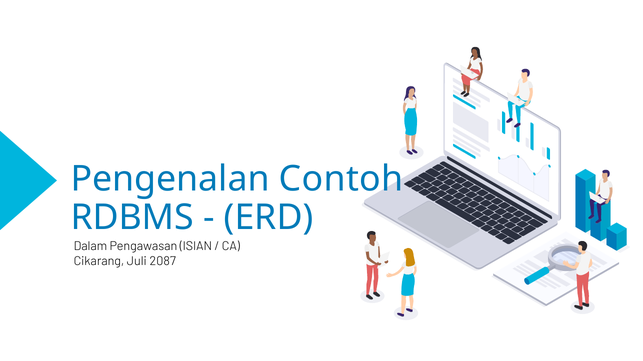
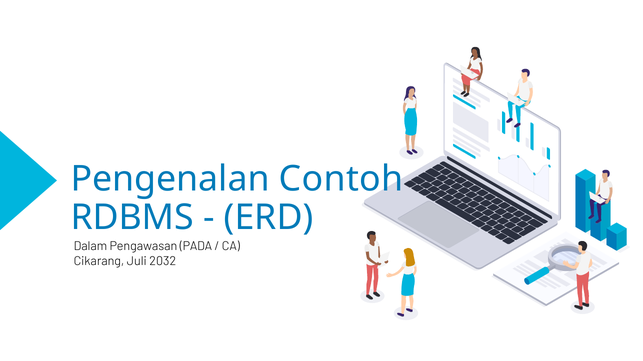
ISIAN: ISIAN -> PADA
2087: 2087 -> 2032
